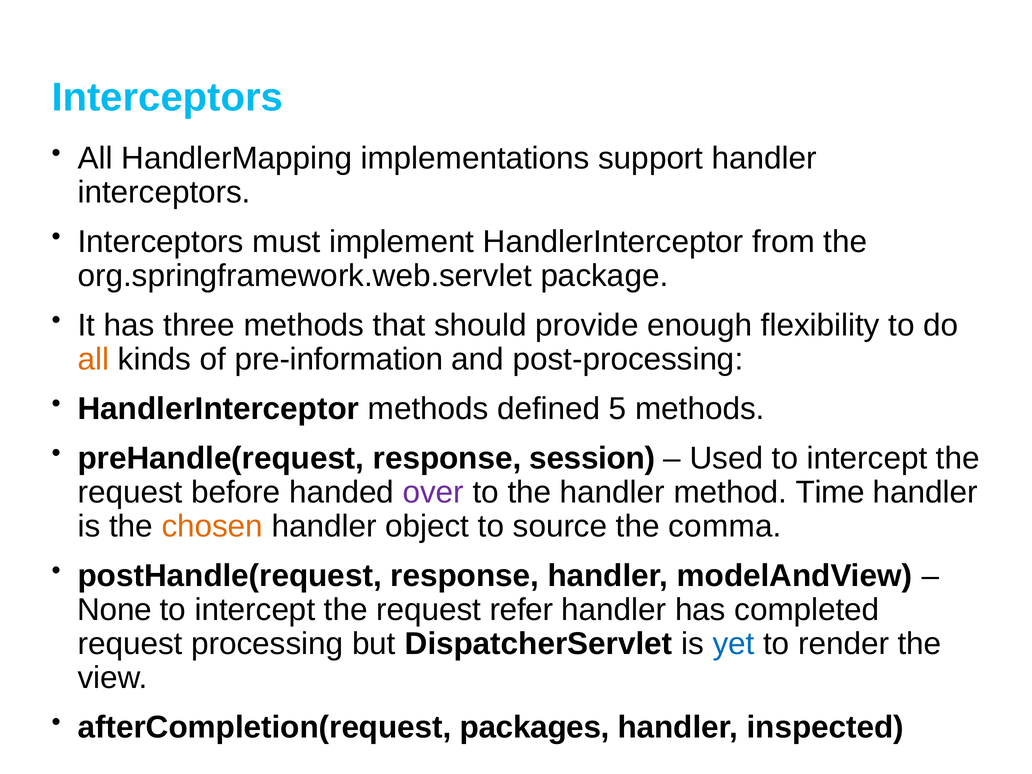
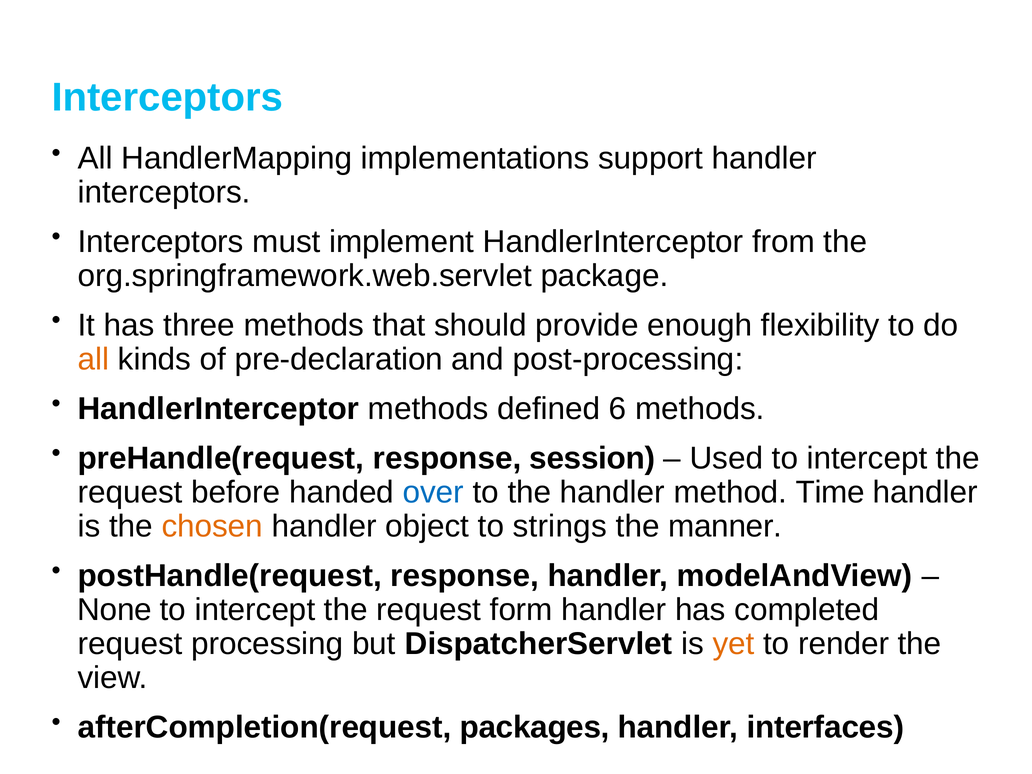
pre-information: pre-information -> pre-declaration
5: 5 -> 6
over colour: purple -> blue
source: source -> strings
comma: comma -> manner
refer: refer -> form
yet colour: blue -> orange
inspected: inspected -> interfaces
